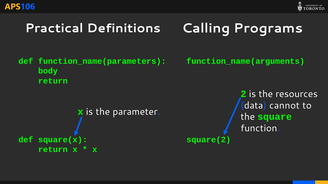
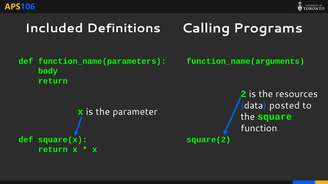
Practical: Practical -> Included
cannot: cannot -> posted
